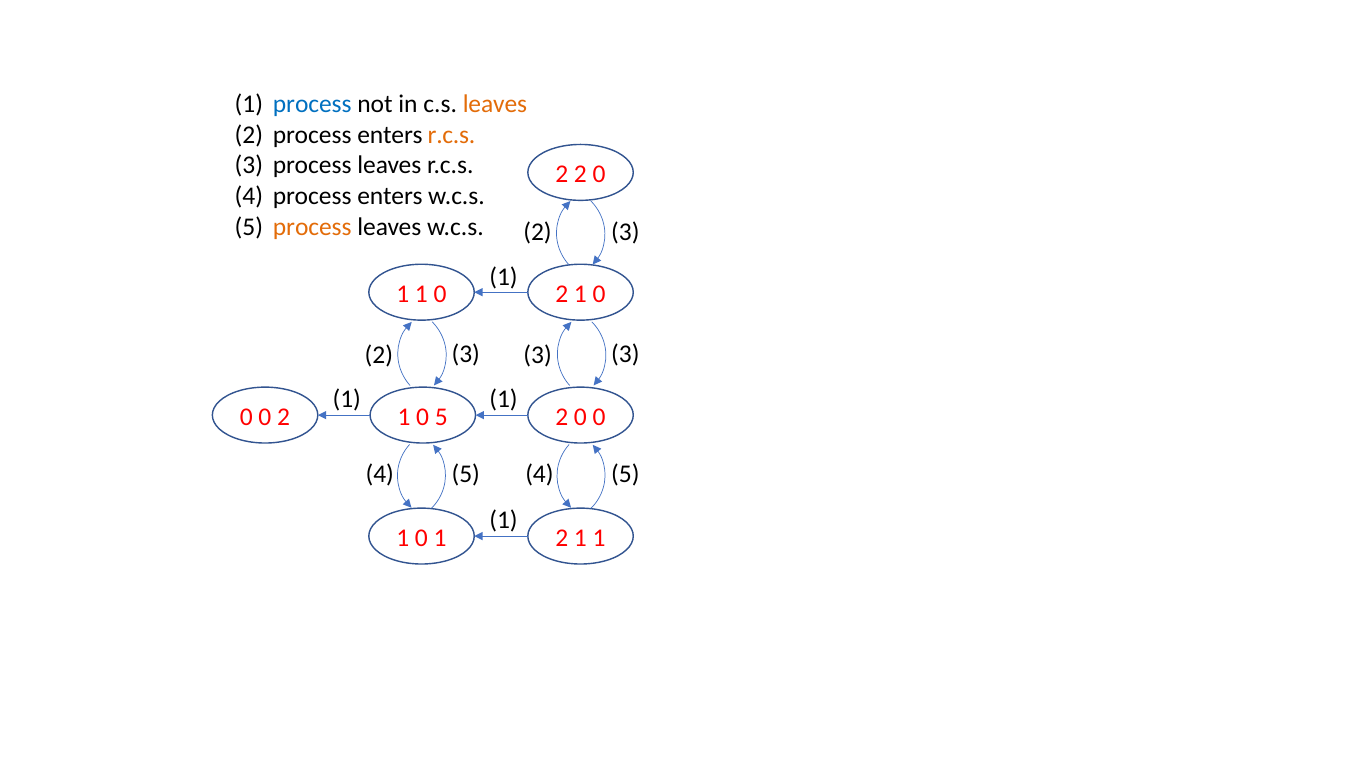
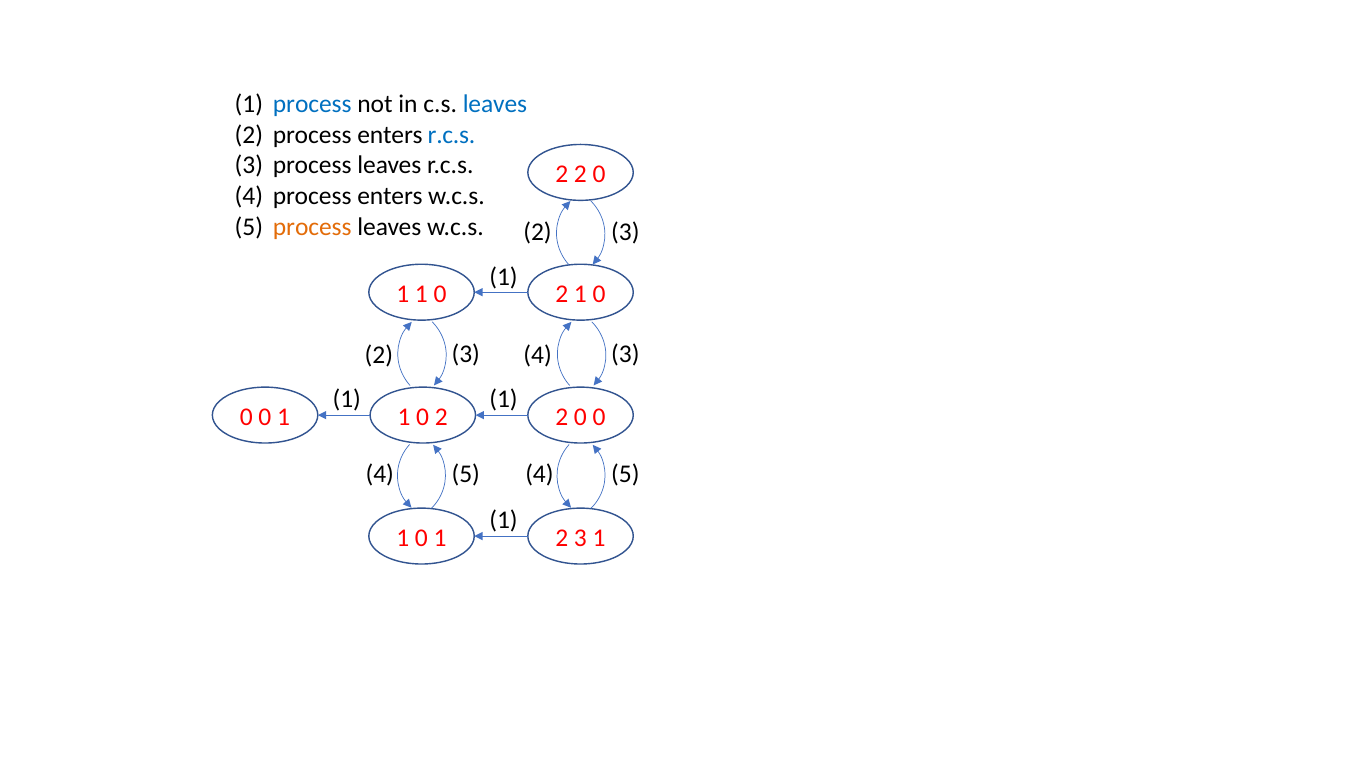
leaves at (495, 104) colour: orange -> blue
r.c.s at (451, 135) colour: orange -> blue
3 at (538, 355): 3 -> 4
2 at (284, 417): 2 -> 1
5 at (441, 417): 5 -> 2
1 at (580, 538): 1 -> 3
